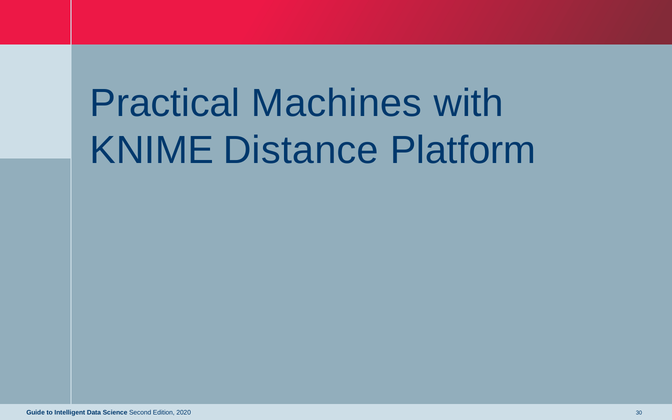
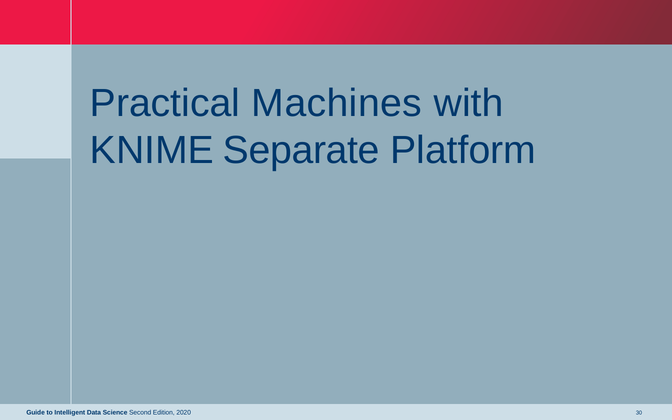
Distance: Distance -> Separate
